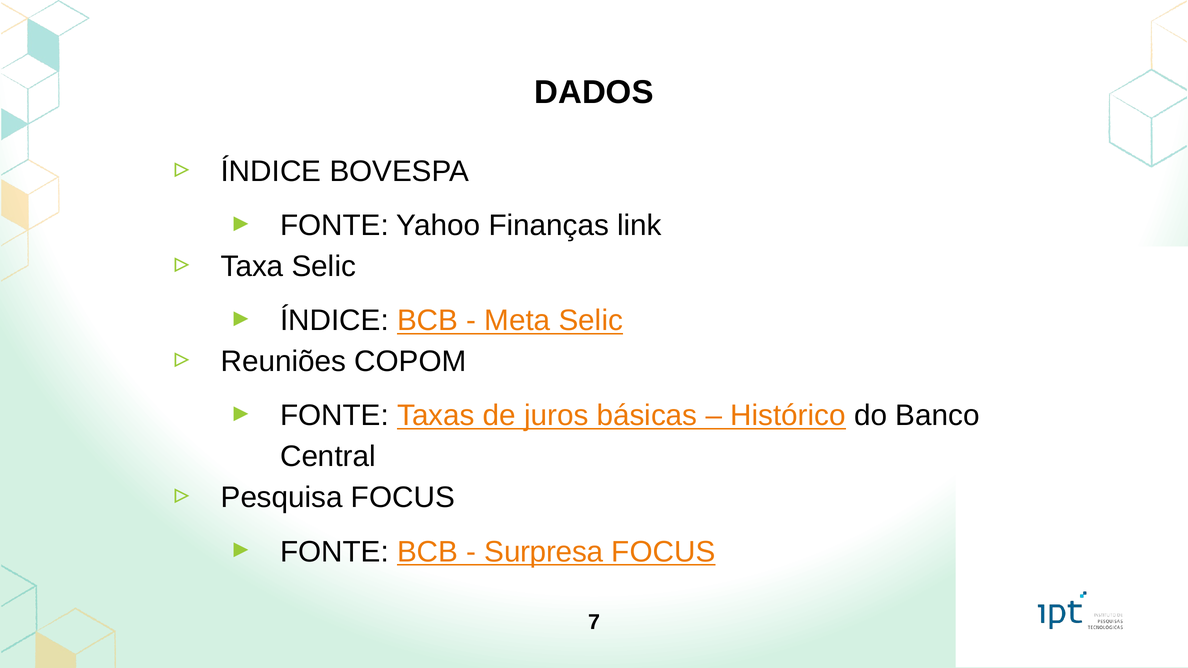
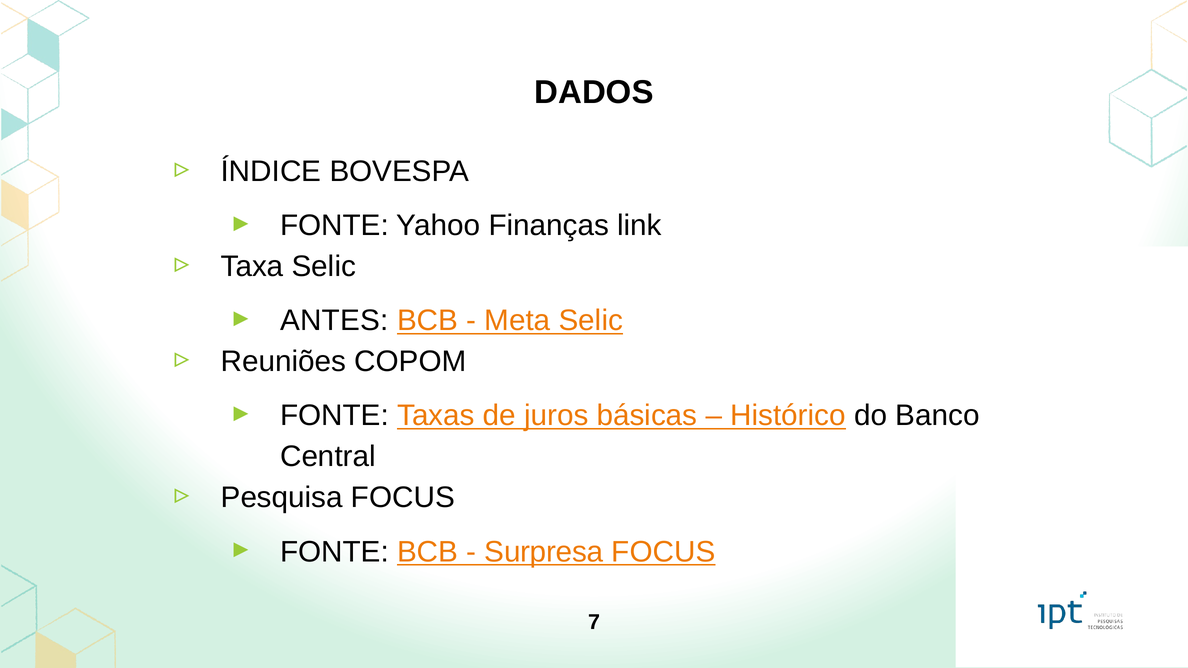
ÍNDICE at (335, 321): ÍNDICE -> ANTES
